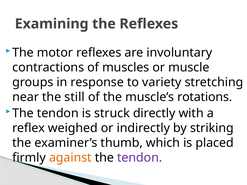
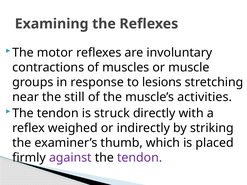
variety: variety -> lesions
rotations: rotations -> activities
against colour: orange -> purple
